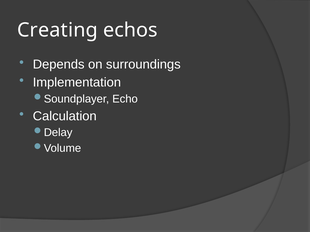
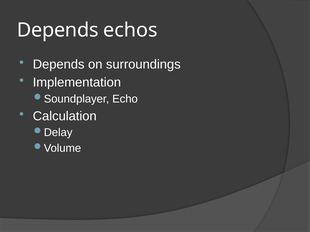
Creating at (57, 30): Creating -> Depends
